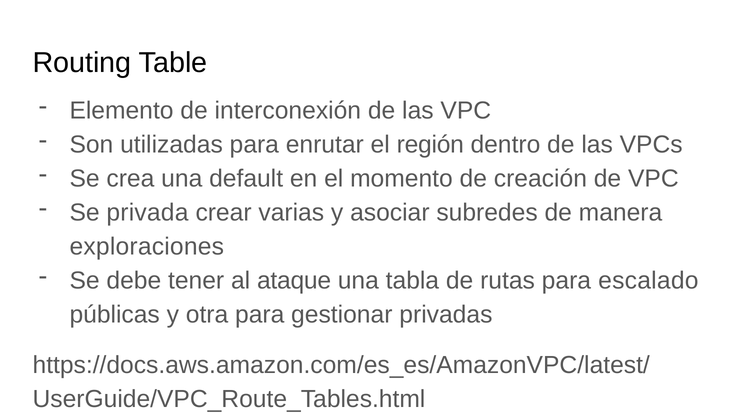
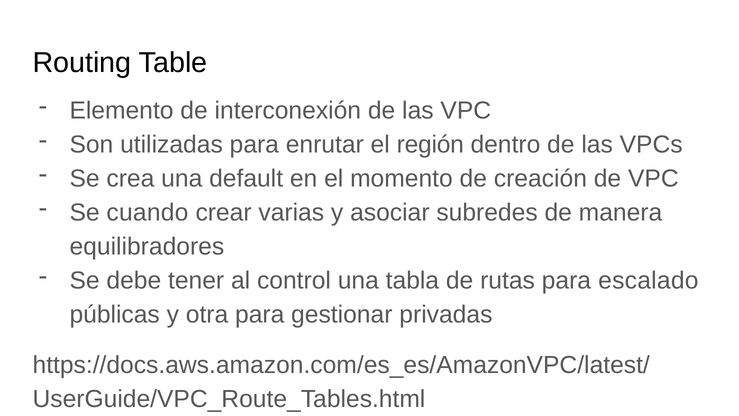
privada: privada -> cuando
exploraciones: exploraciones -> equilibradores
ataque: ataque -> control
